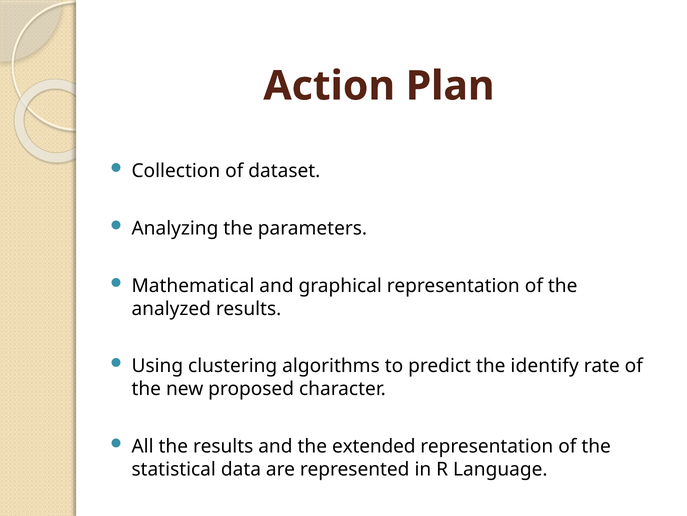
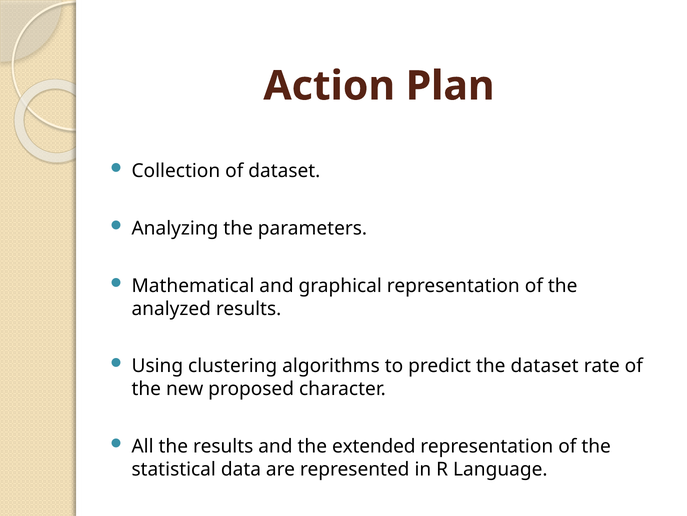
the identify: identify -> dataset
